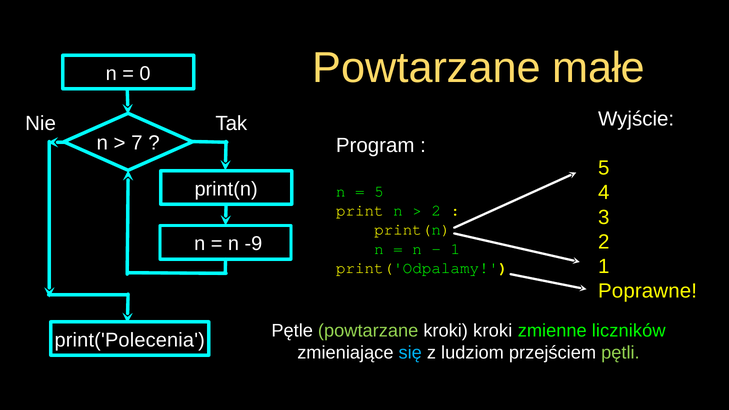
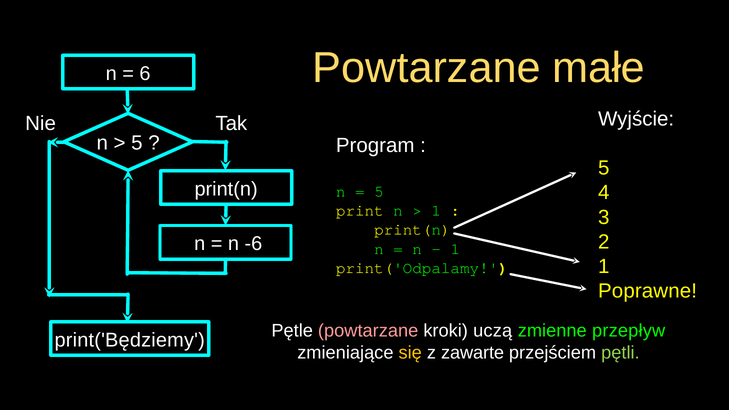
0: 0 -> 6
7 at (137, 143): 7 -> 5
2 at (436, 211): 2 -> 1
-9: -9 -> -6
powtarzane at (368, 331) colour: light green -> pink
kroki kroki: kroki -> uczą
liczników: liczników -> przepływ
print('Polecenia: print('Polecenia -> print('Będziemy
się colour: light blue -> yellow
ludziom: ludziom -> zawarte
